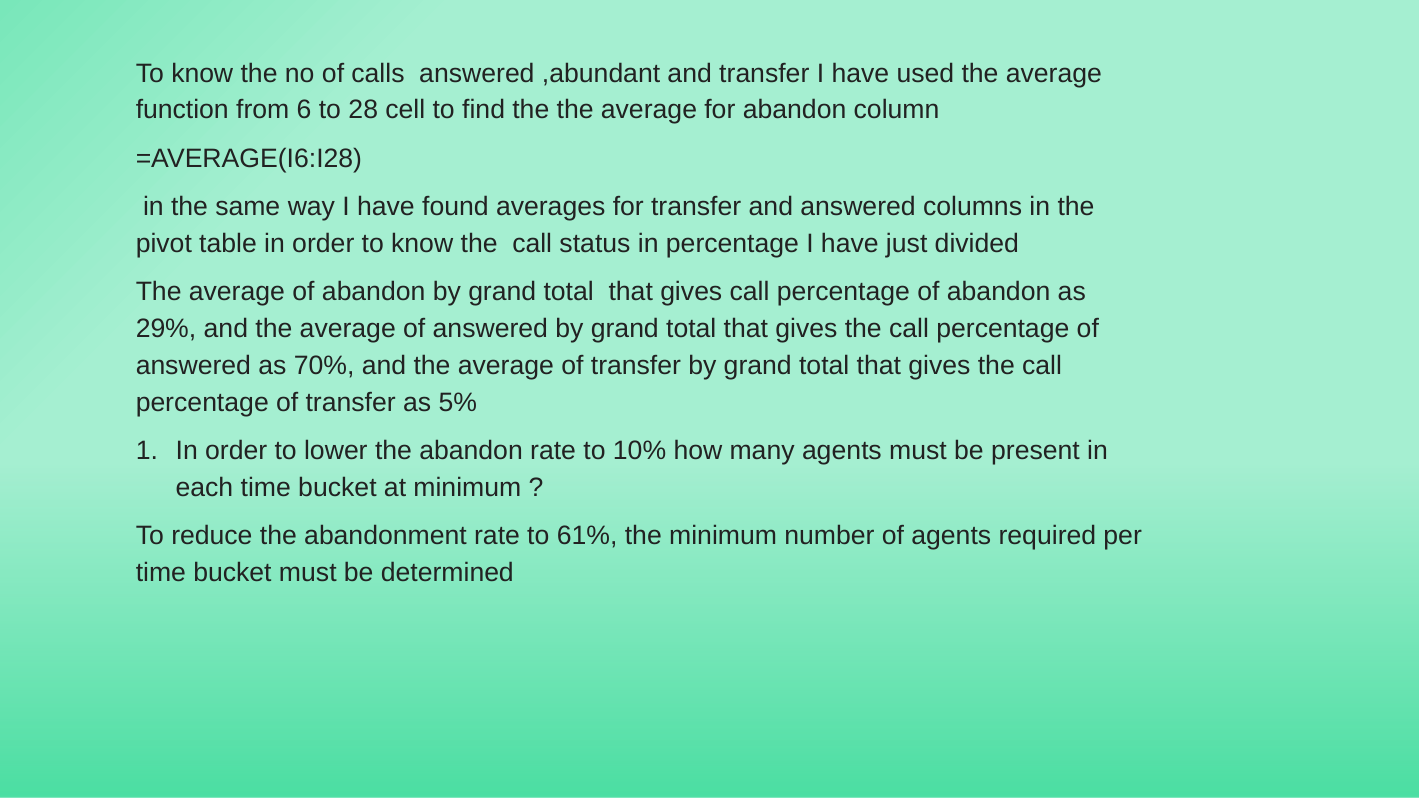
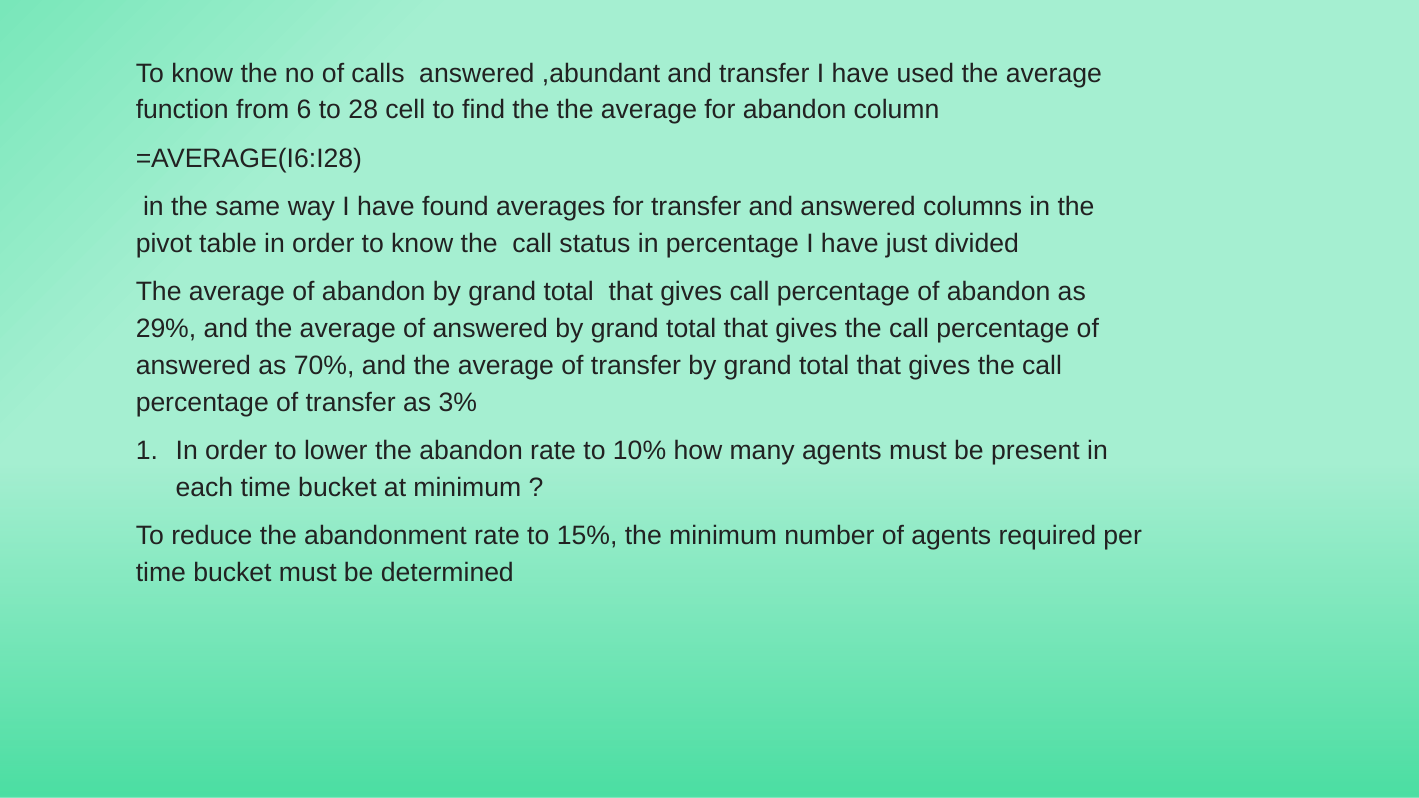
5%: 5% -> 3%
61%: 61% -> 15%
